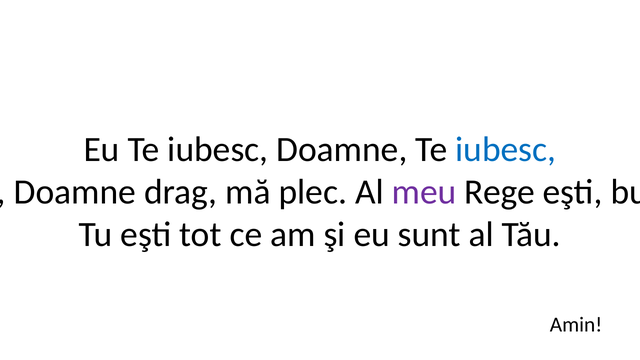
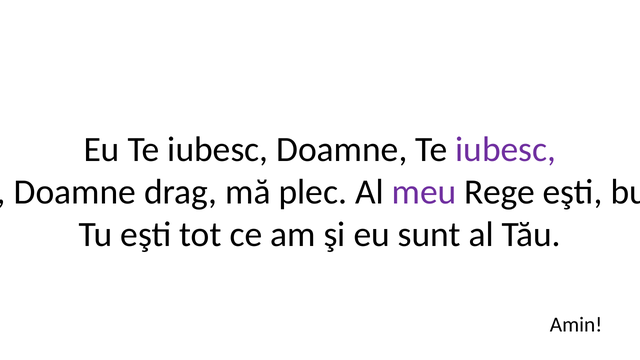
iubesc at (506, 149) colour: blue -> purple
